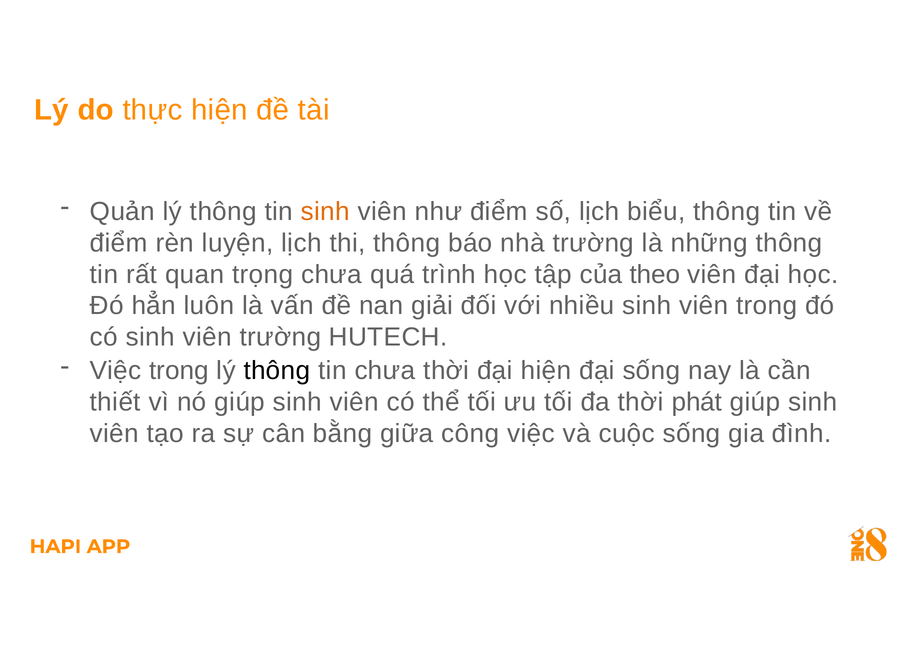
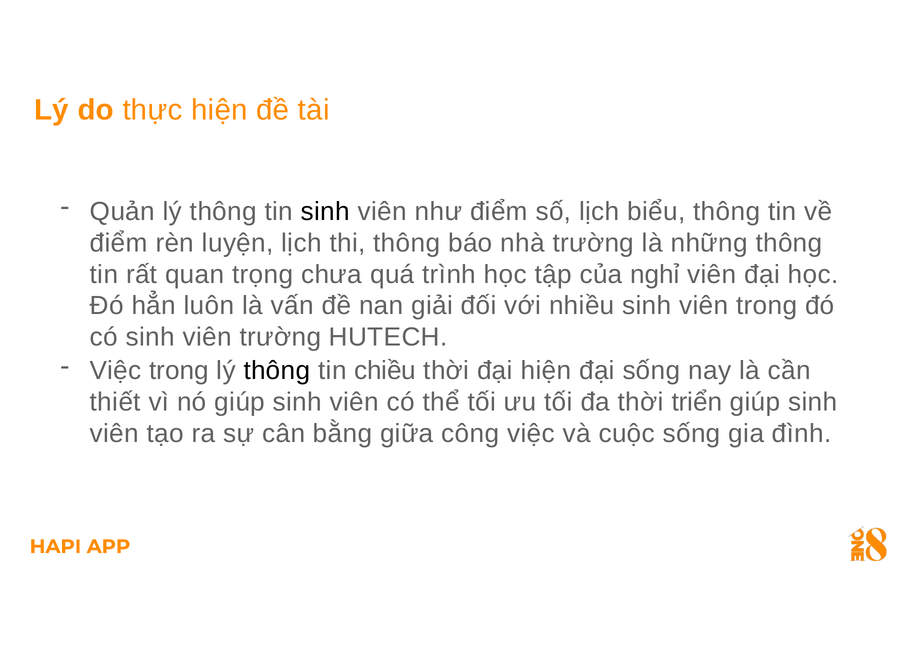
sinh at (325, 212) colour: orange -> black
theo: theo -> nghỉ
tin chưa: chưa -> chiều
phát: phát -> triển
